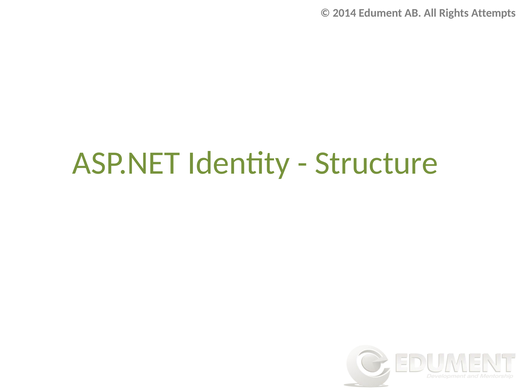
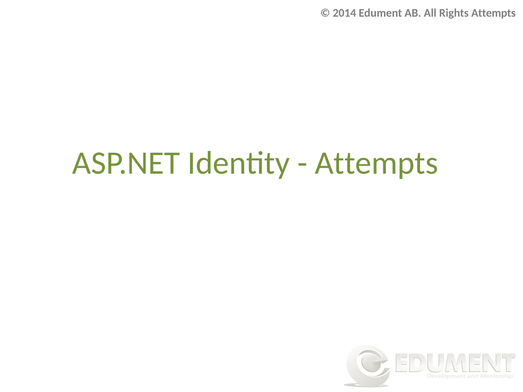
Structure at (376, 163): Structure -> Attempts
